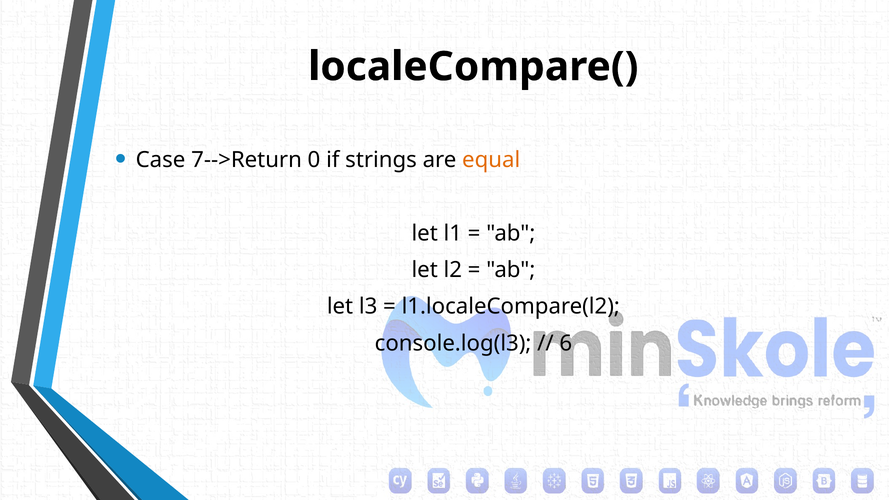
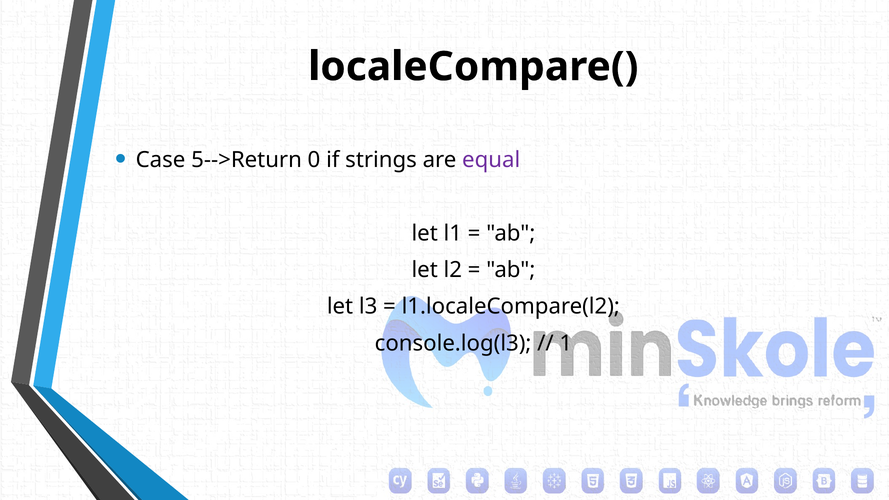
7-->Return: 7-->Return -> 5-->Return
equal colour: orange -> purple
6: 6 -> 1
